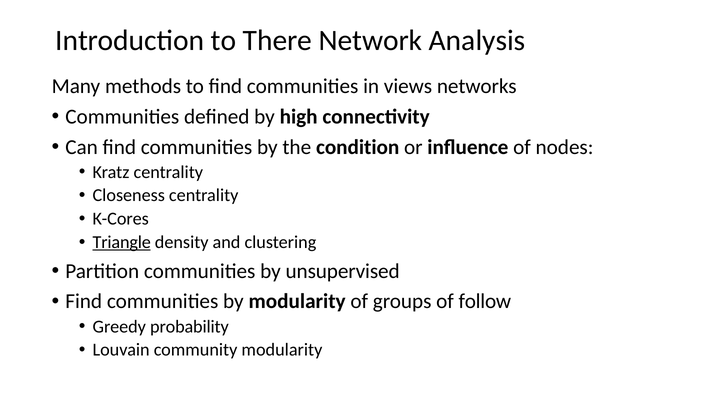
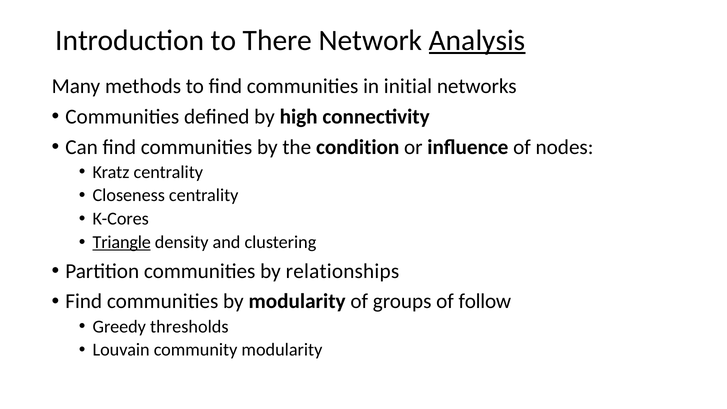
Analysis underline: none -> present
views: views -> initial
unsupervised: unsupervised -> relationships
probability: probability -> thresholds
